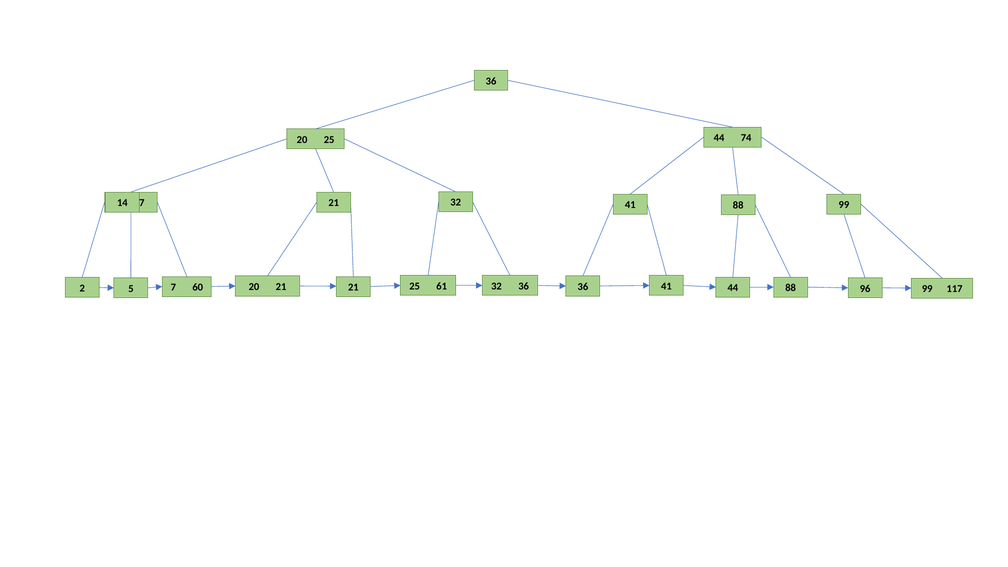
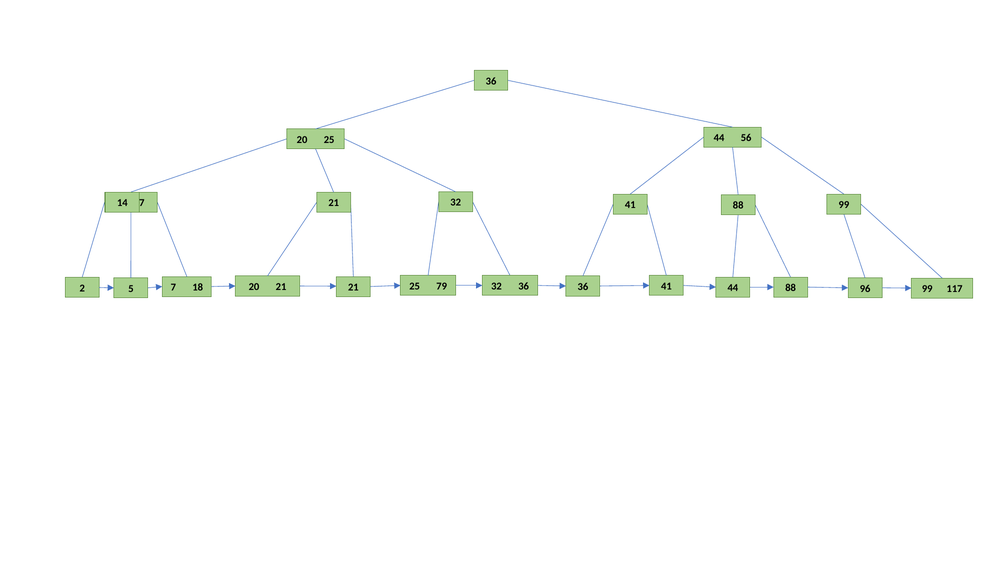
74: 74 -> 56
61: 61 -> 79
60: 60 -> 18
